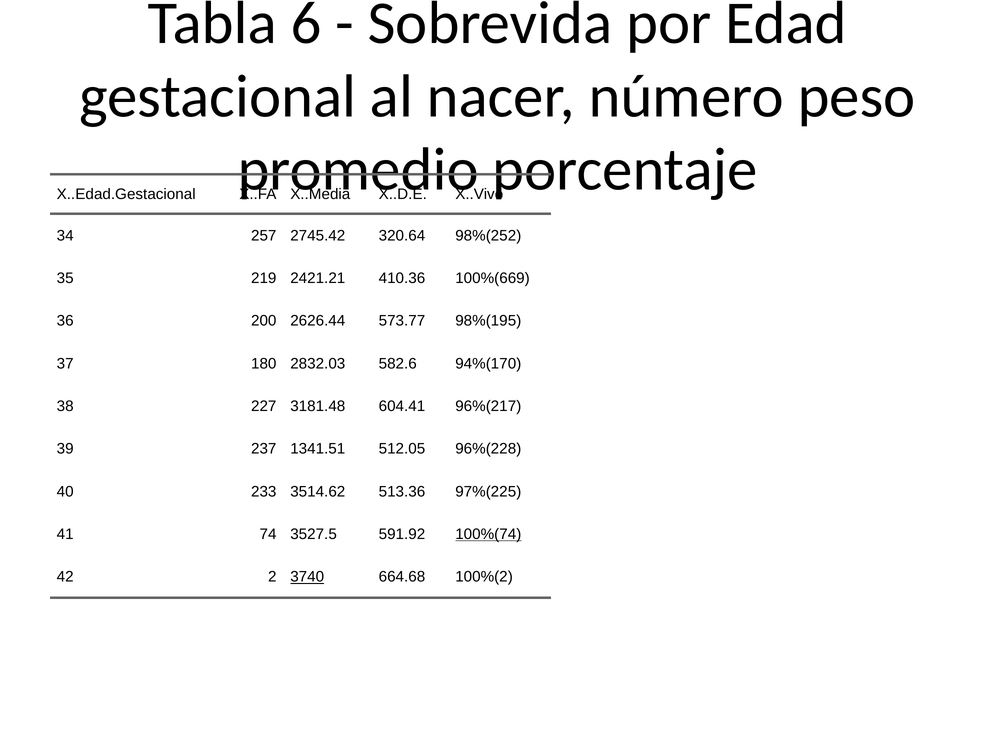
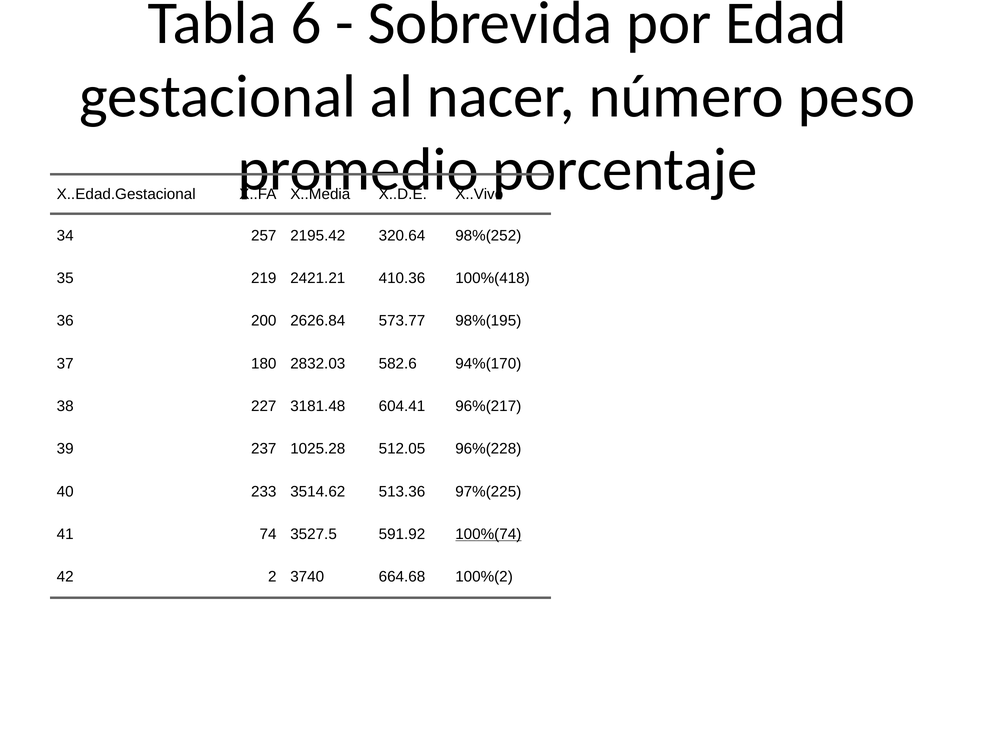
2745.42: 2745.42 -> 2195.42
100%(669: 100%(669 -> 100%(418
2626.44: 2626.44 -> 2626.84
1341.51: 1341.51 -> 1025.28
3740 underline: present -> none
